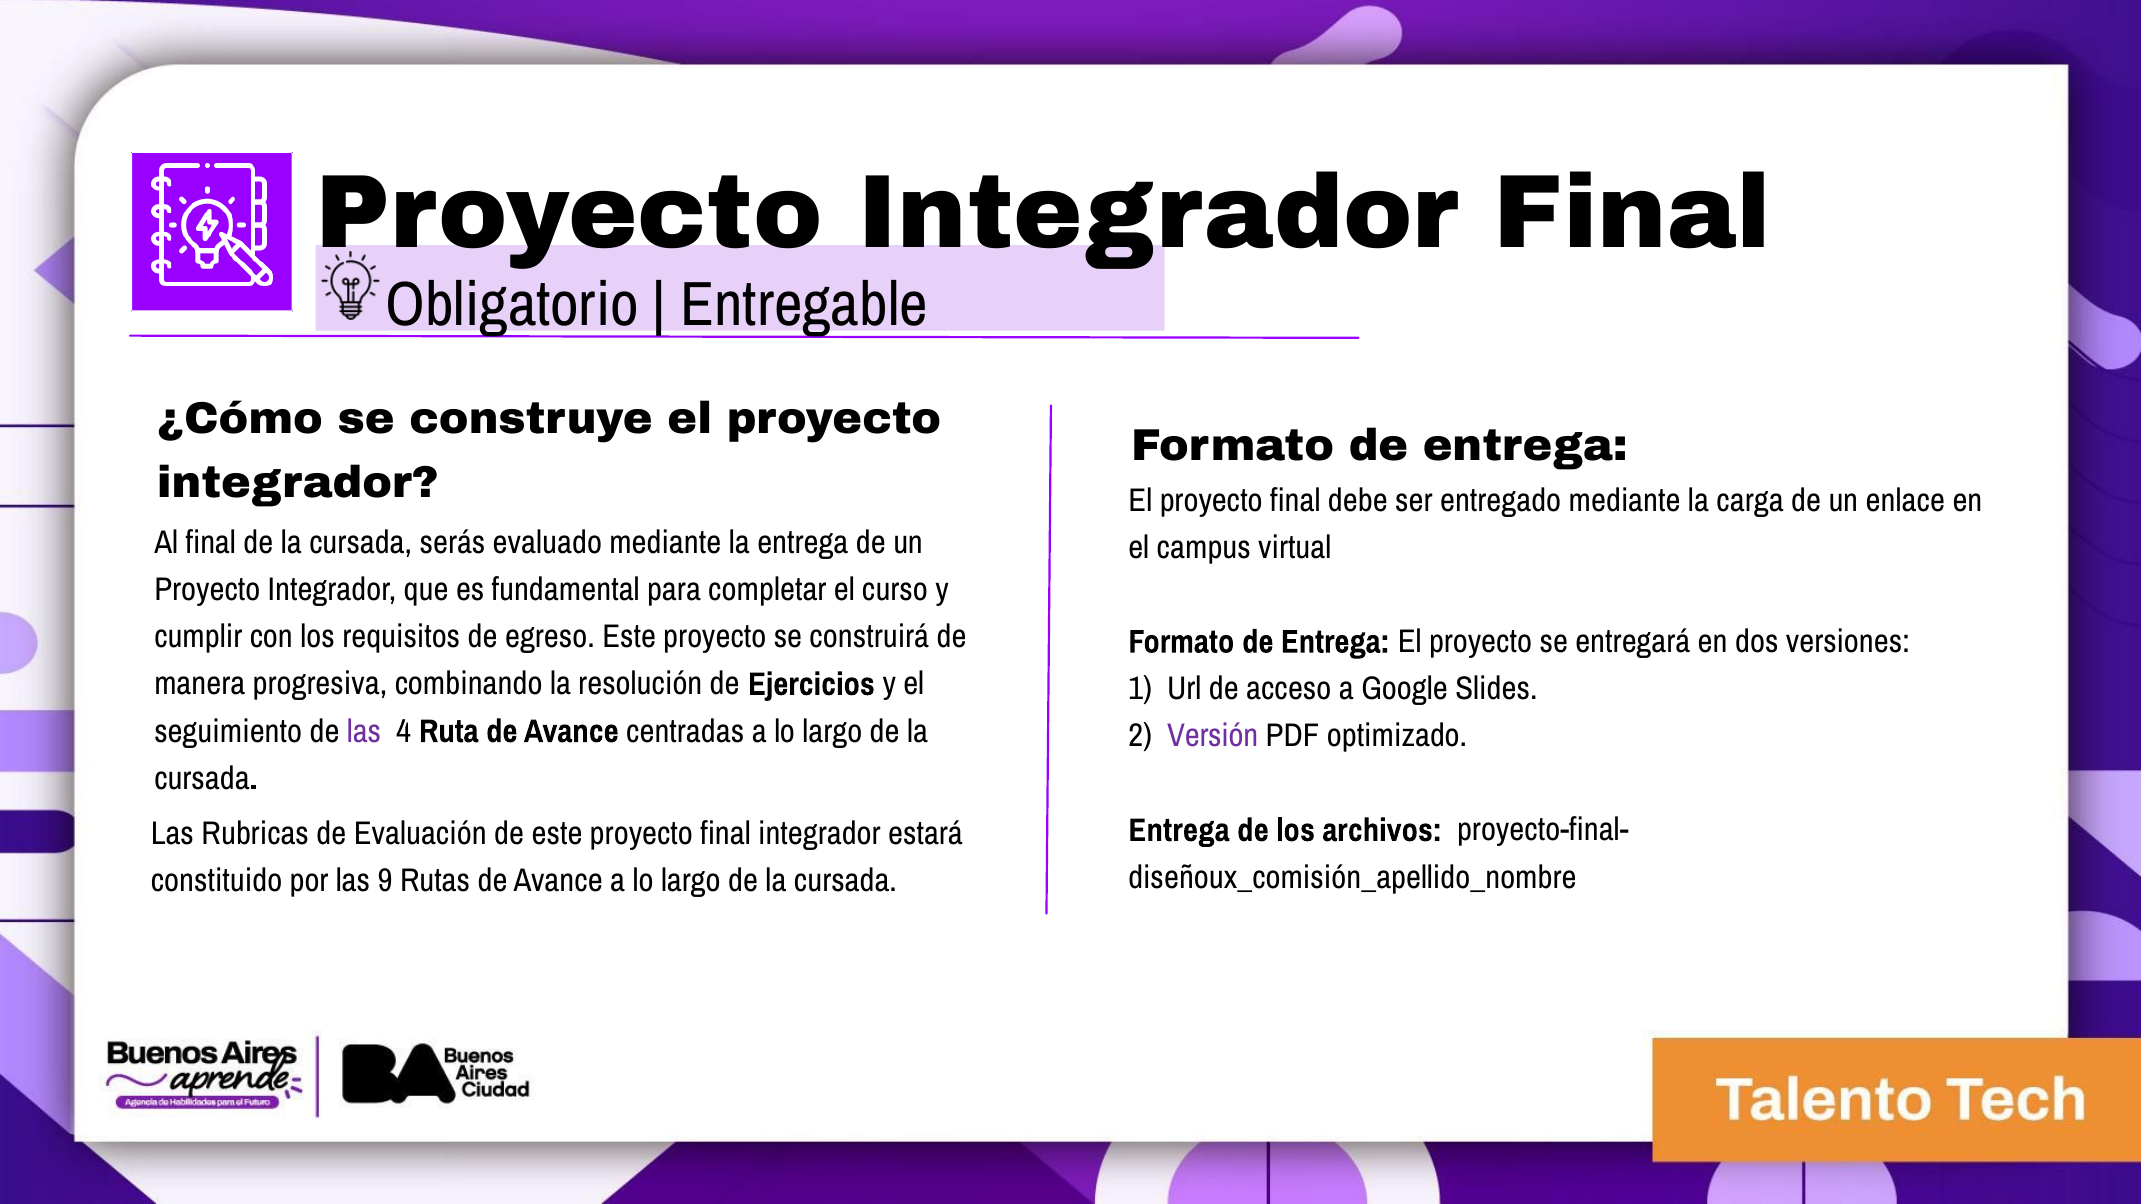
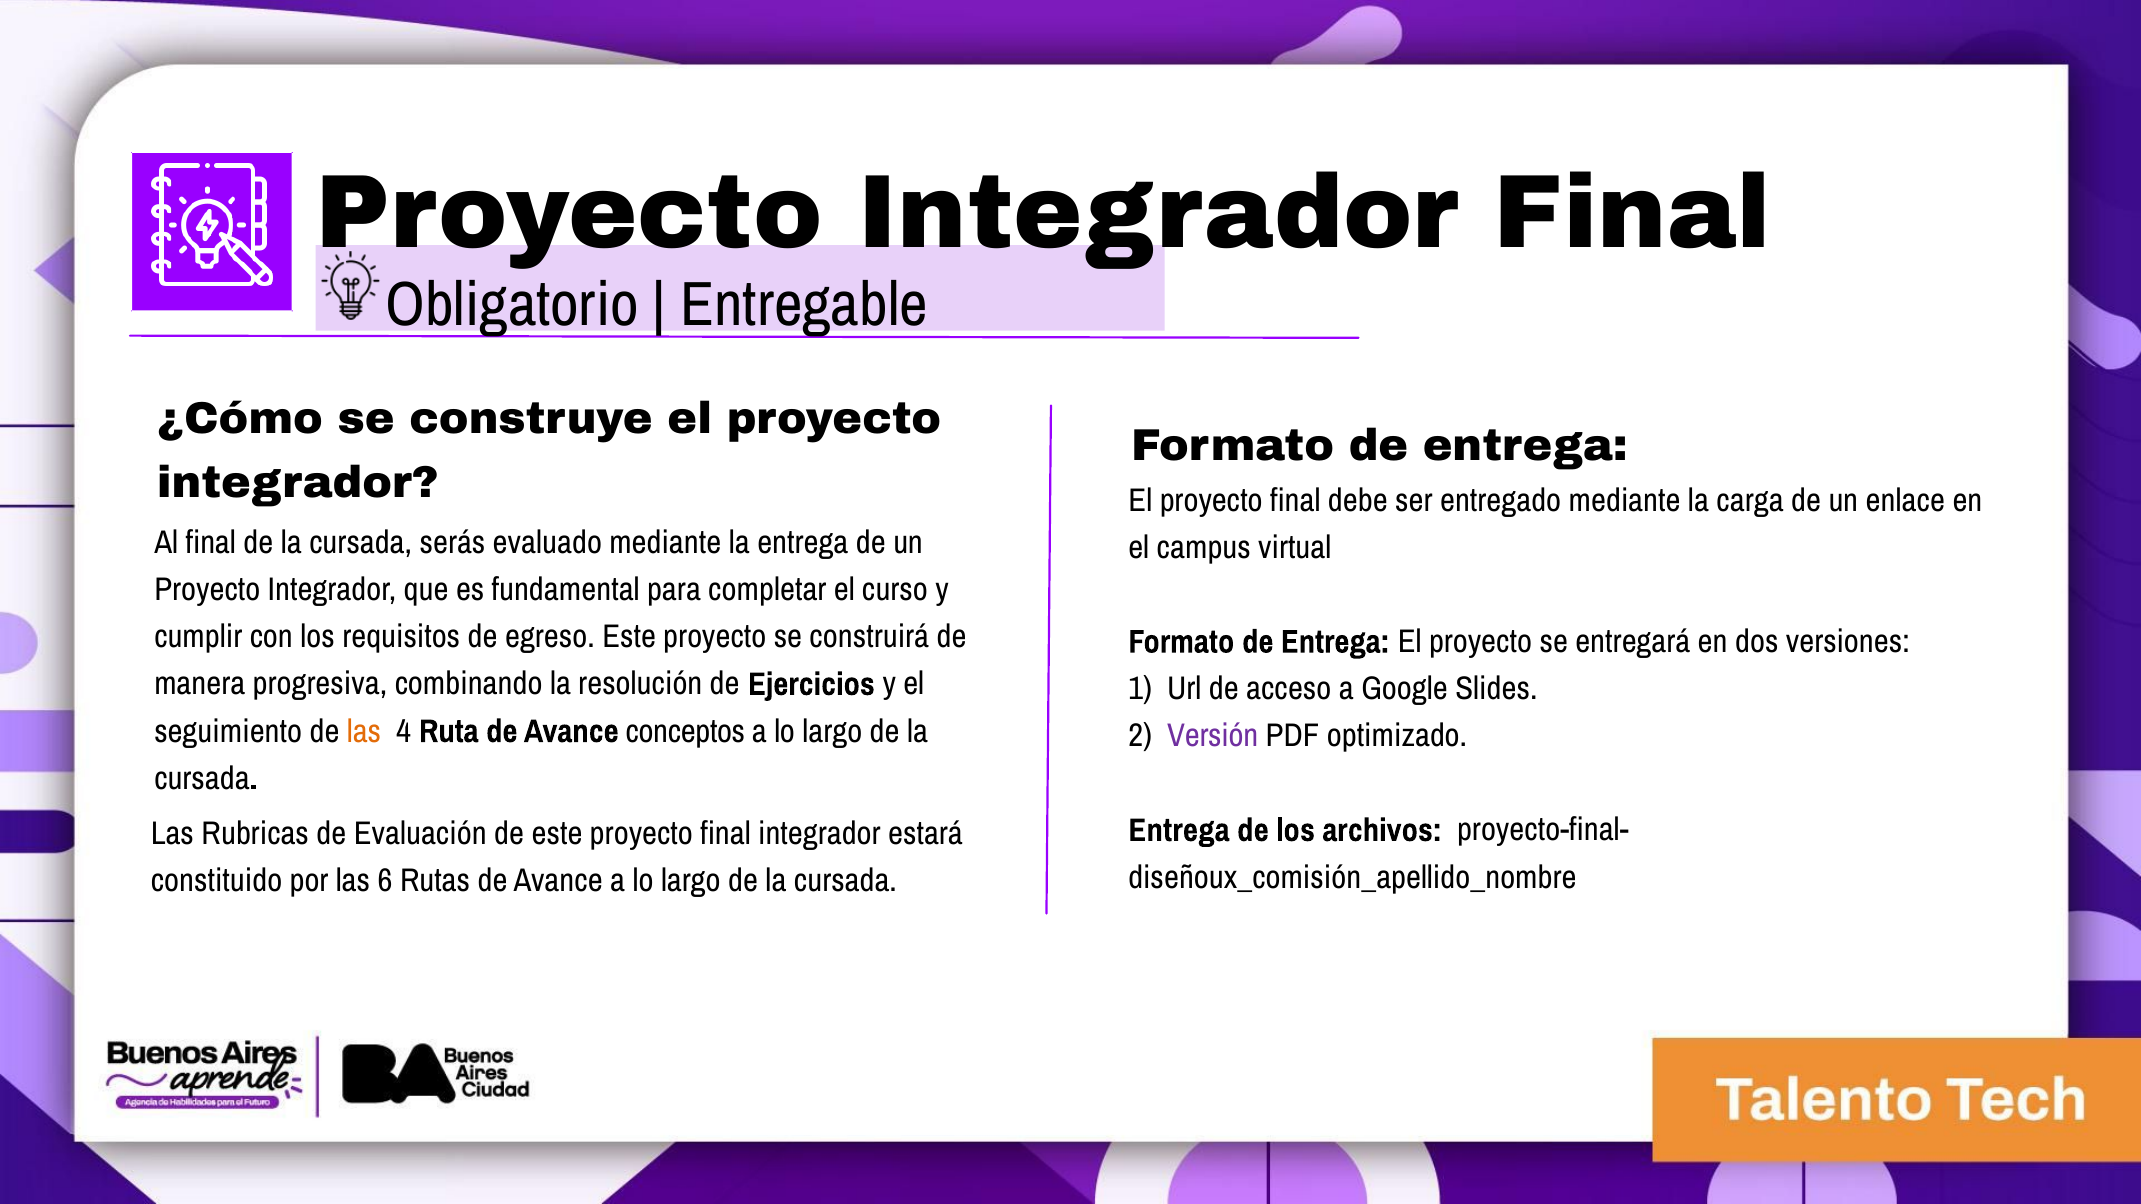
las at (364, 731) colour: purple -> orange
centradas: centradas -> conceptos
9: 9 -> 6
